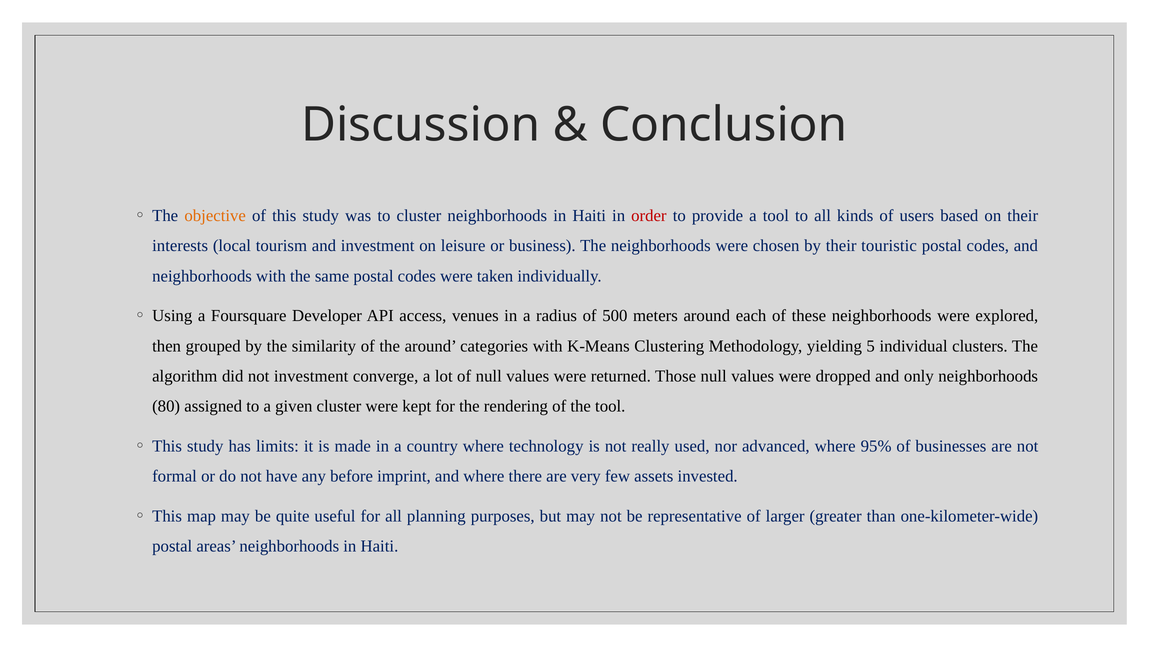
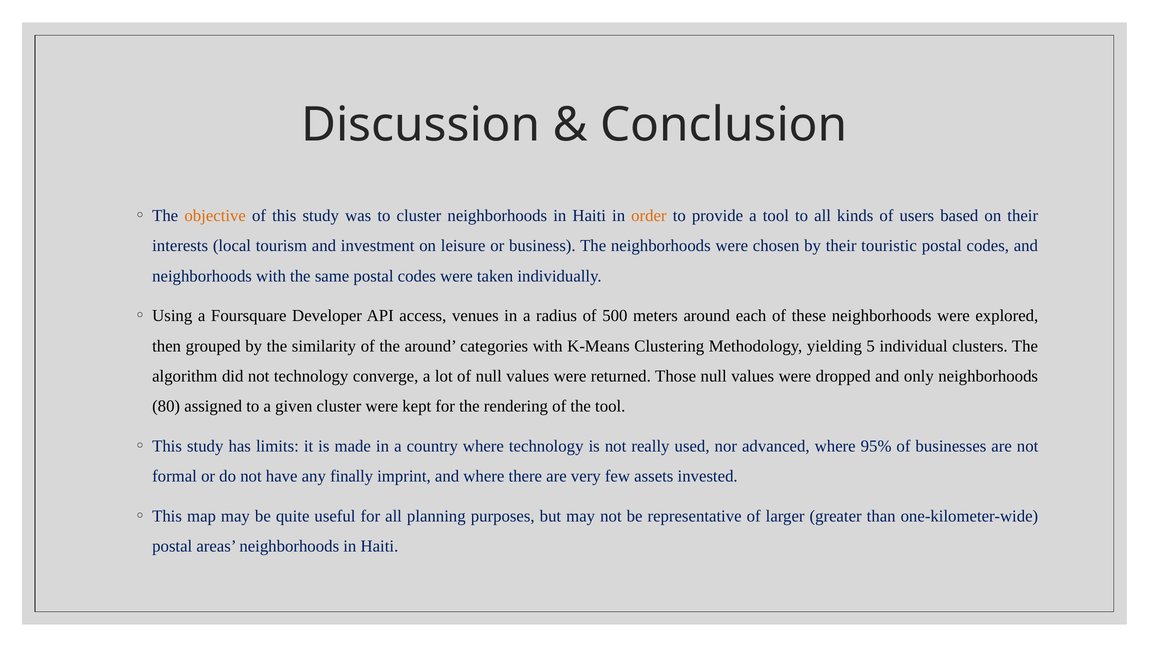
order colour: red -> orange
not investment: investment -> technology
before: before -> finally
